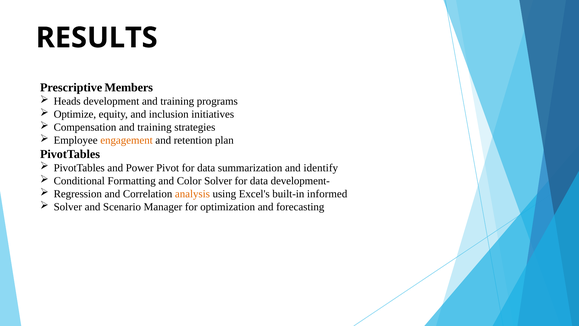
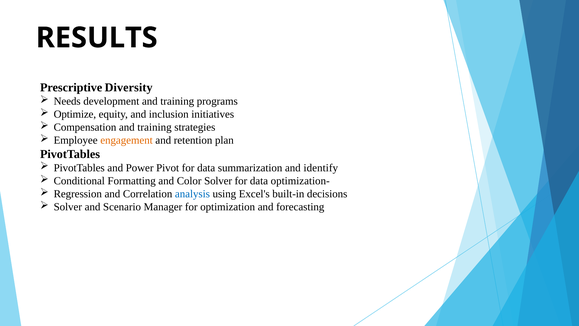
Members: Members -> Diversity
Heads: Heads -> Needs
development-: development- -> optimization-
analysis colour: orange -> blue
informed: informed -> decisions
